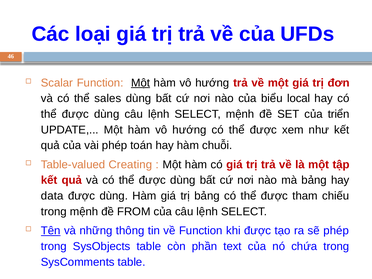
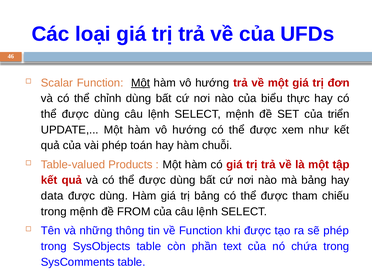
sales: sales -> chỉnh
local: local -> thực
Creating: Creating -> Products
Tên underline: present -> none
